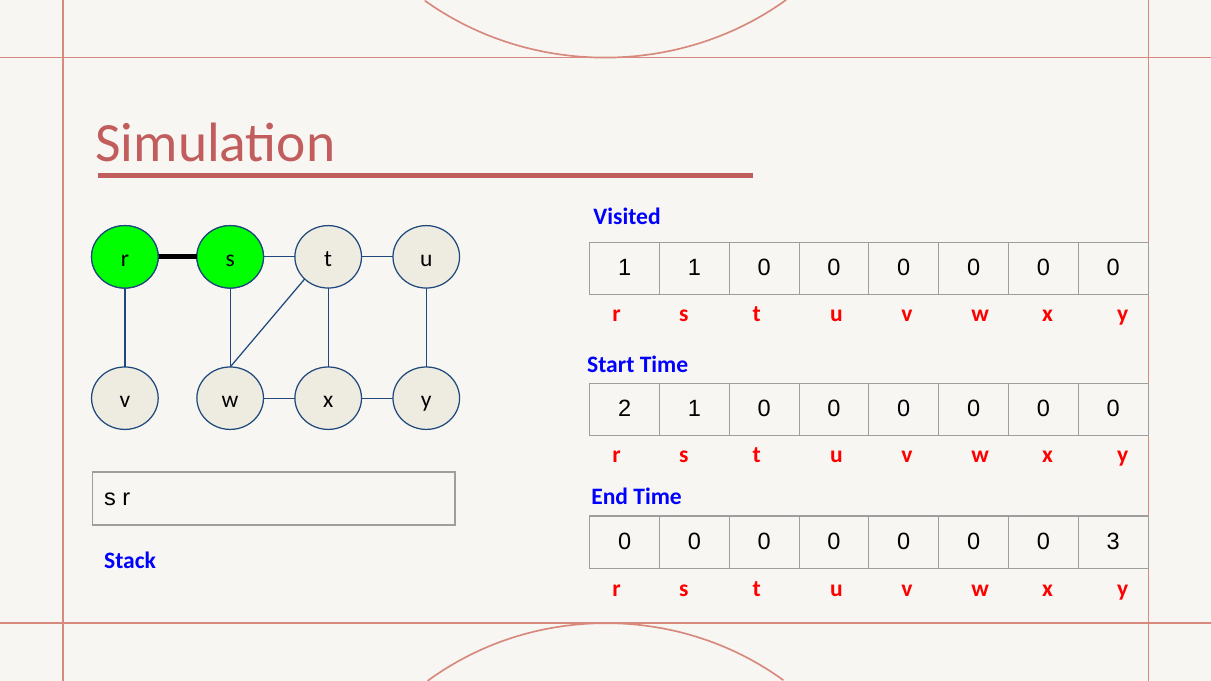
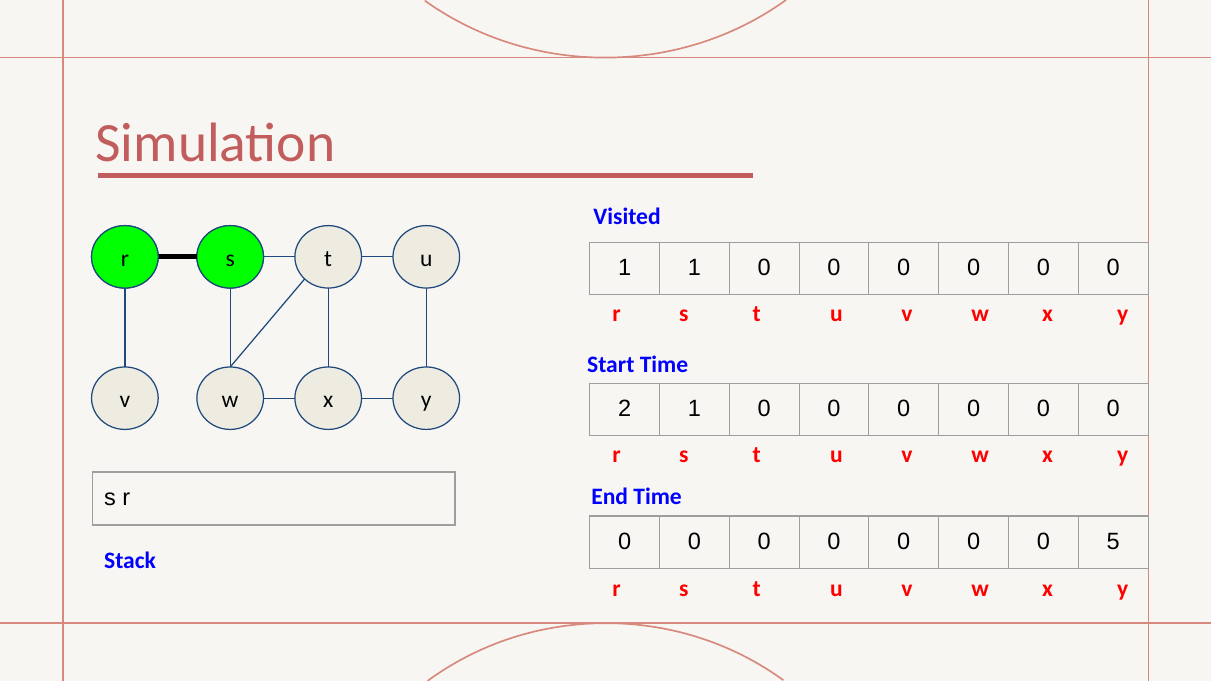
3: 3 -> 5
